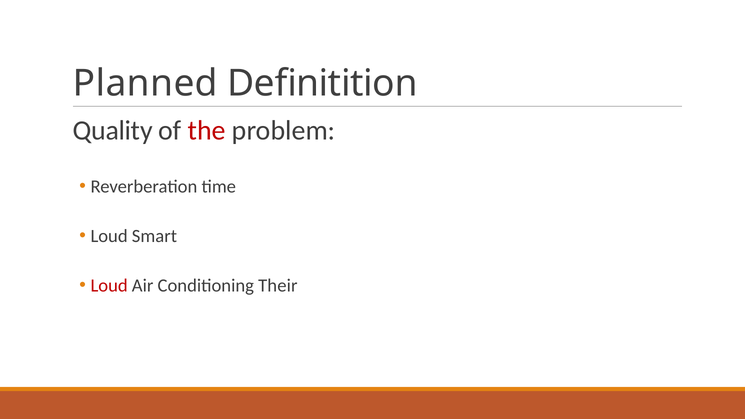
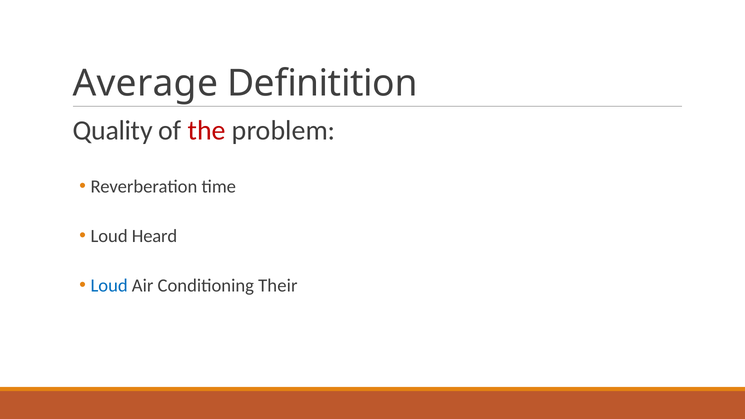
Planned: Planned -> Average
Smart: Smart -> Heard
Loud at (109, 286) colour: red -> blue
